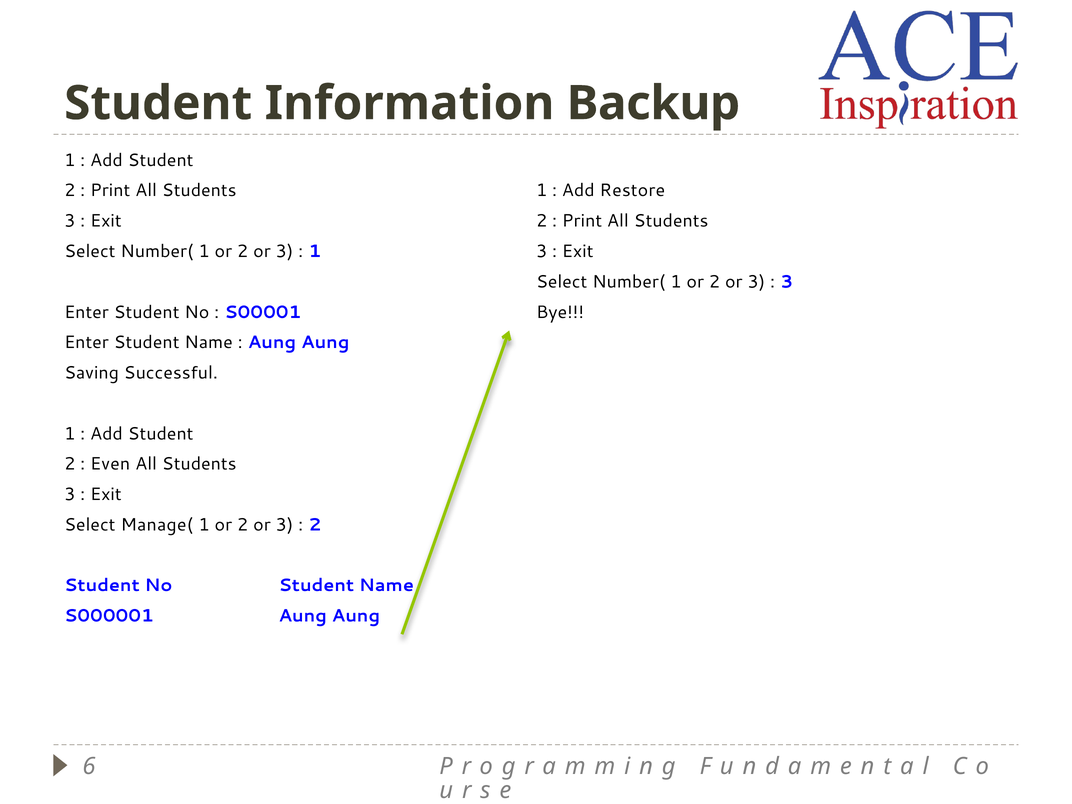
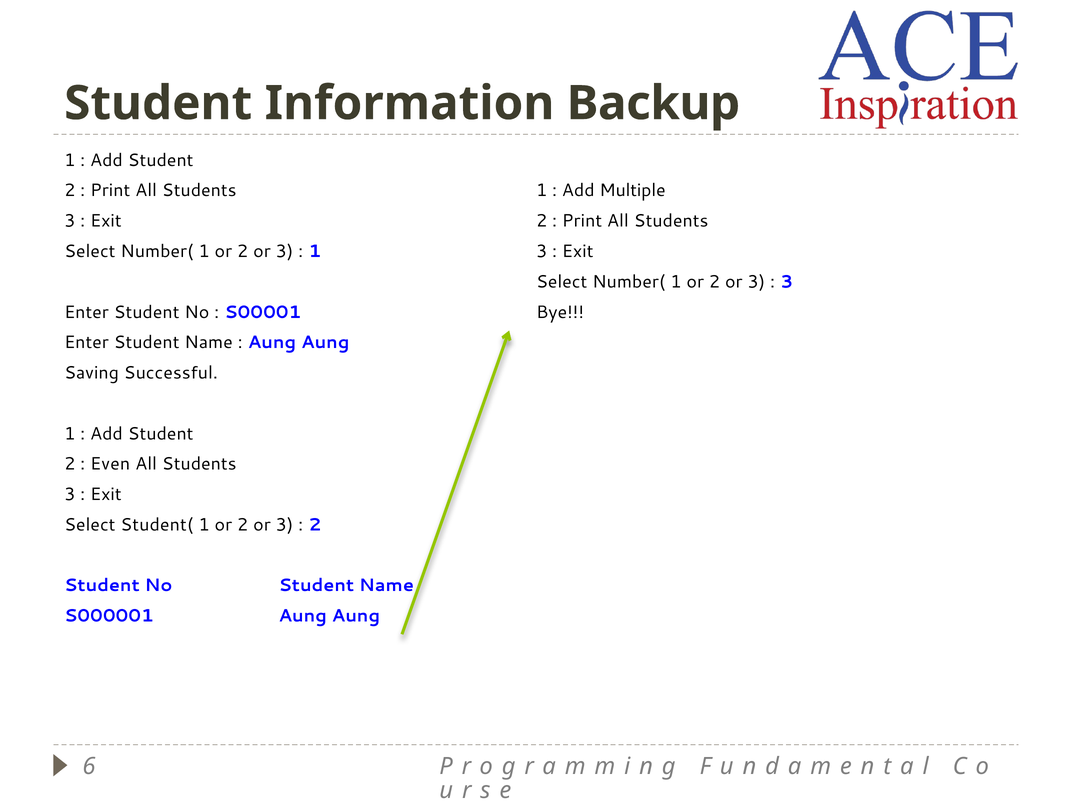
Restore: Restore -> Multiple
Manage(: Manage( -> Student(
